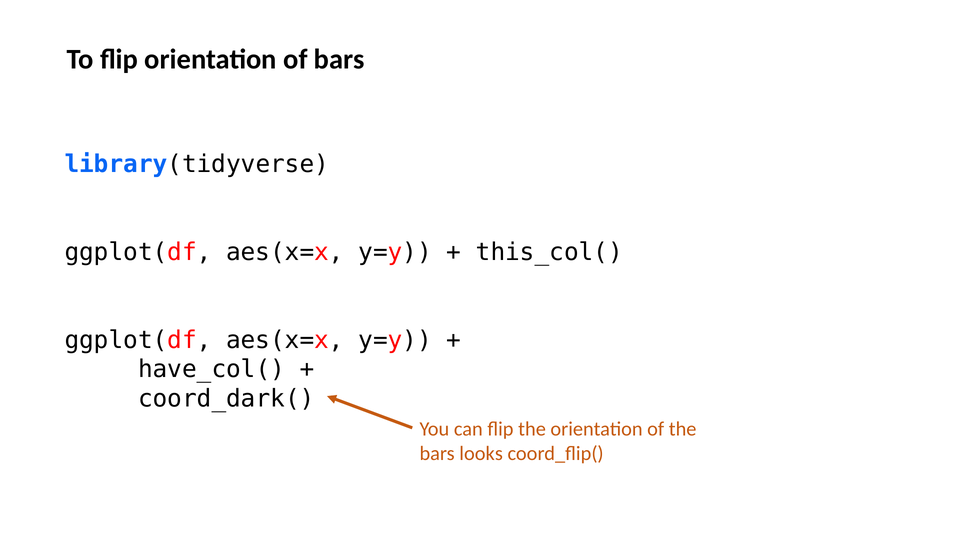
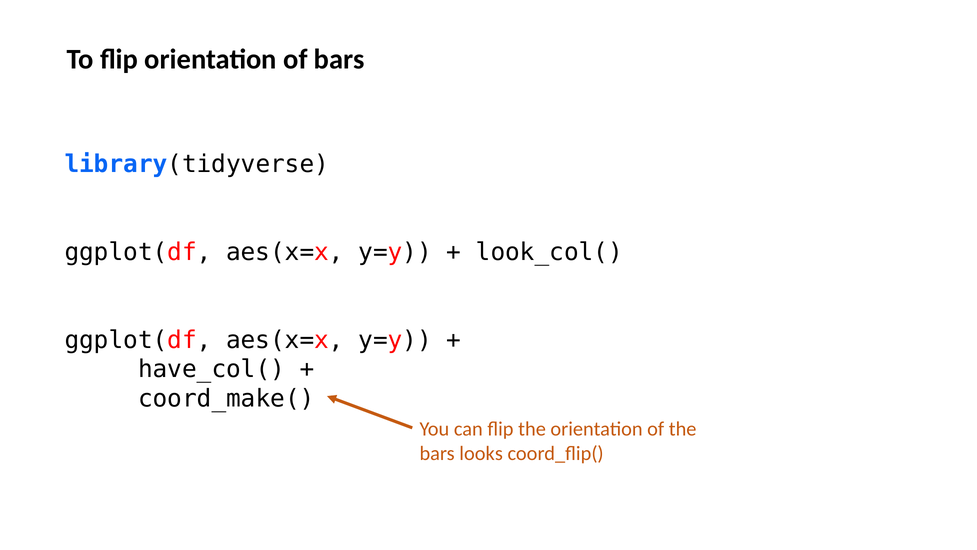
this_col(: this_col( -> look_col(
coord_dark(: coord_dark( -> coord_make(
